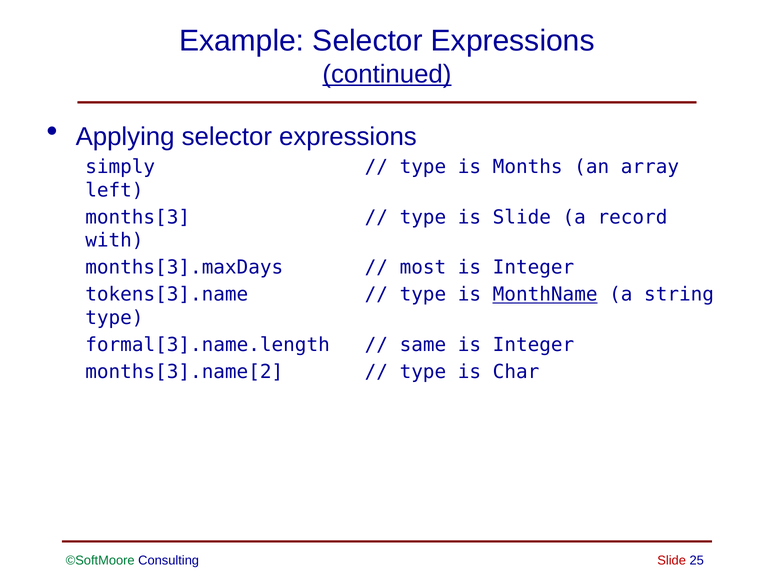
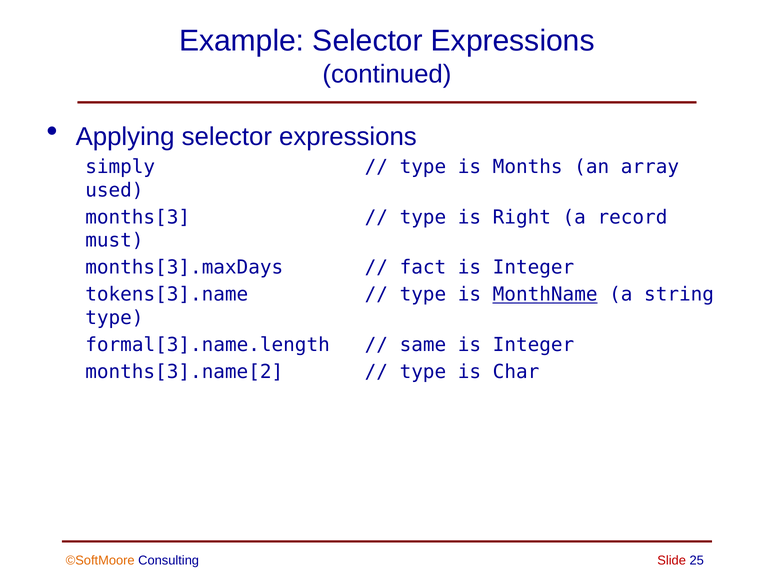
continued underline: present -> none
left: left -> used
is Slide: Slide -> Right
with: with -> must
most: most -> fact
©SoftMoore colour: green -> orange
